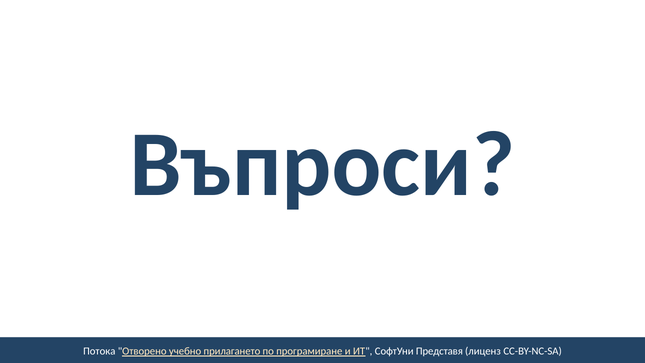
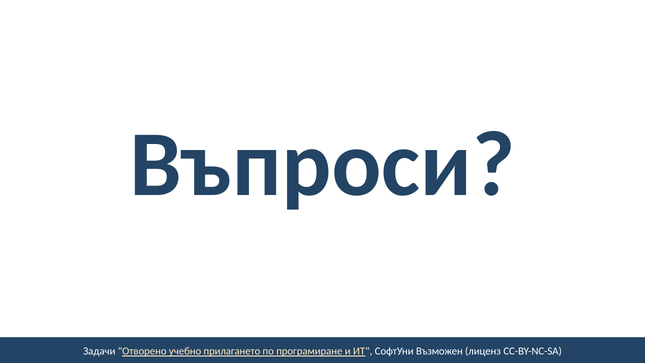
Потока: Потока -> Задачи
Представя: Представя -> Възможен
